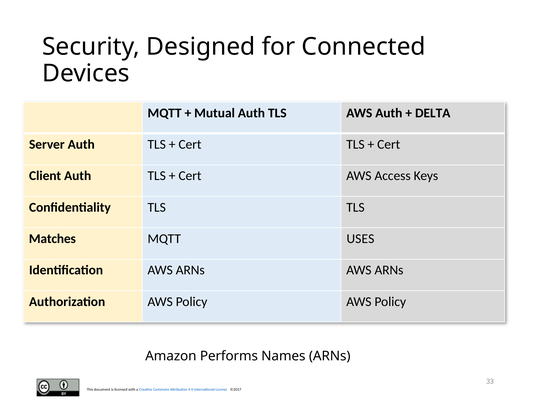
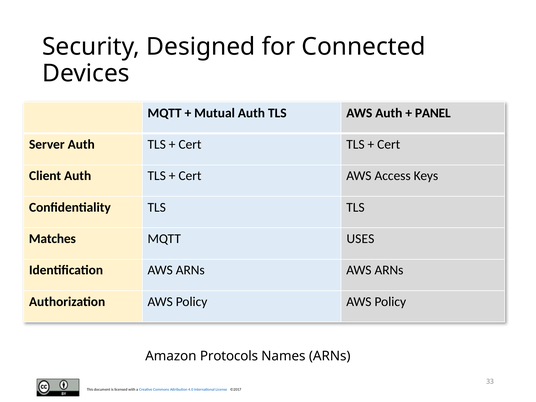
DELTA: DELTA -> PANEL
Performs: Performs -> Protocols
